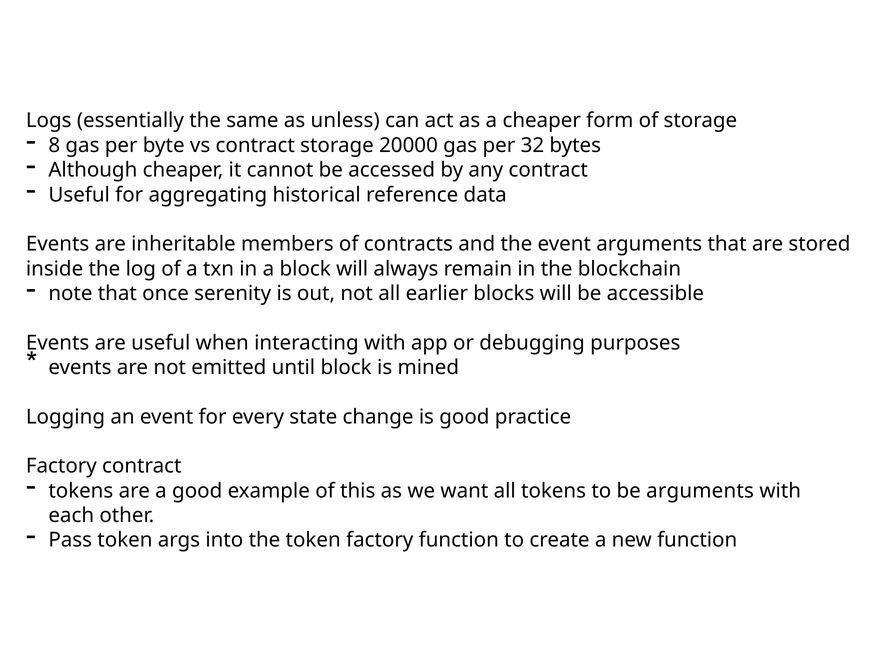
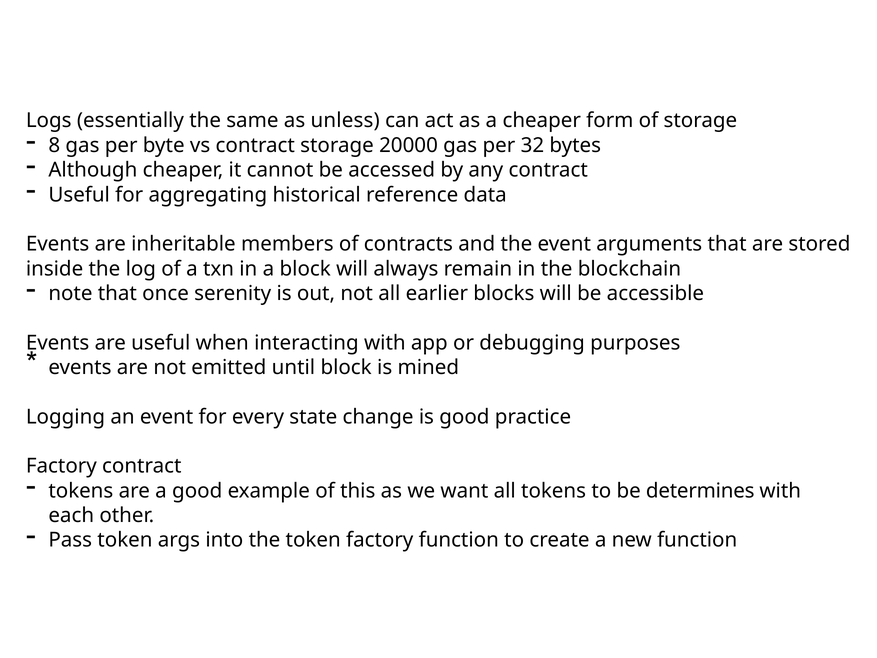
be arguments: arguments -> determines
